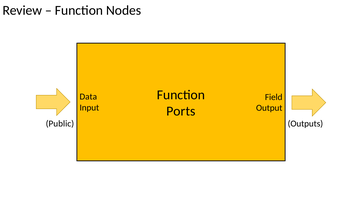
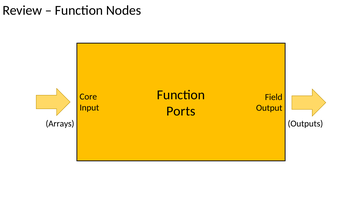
Data: Data -> Core
Public: Public -> Arrays
